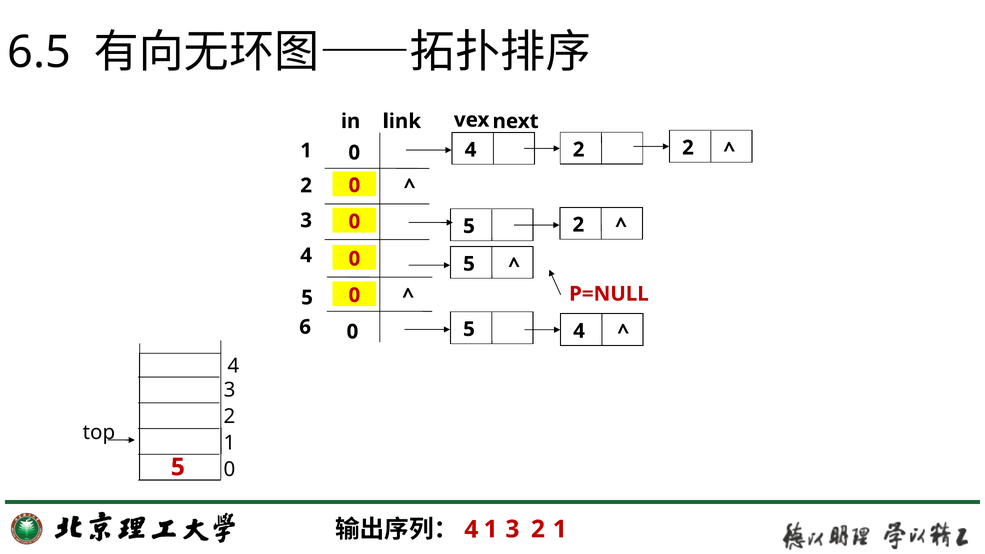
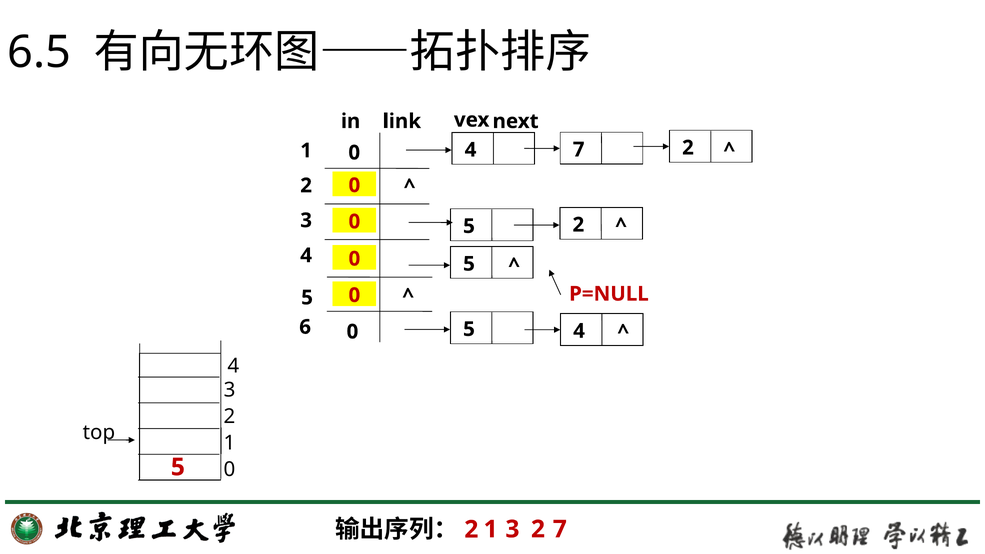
4 2: 2 -> 7
4 at (471, 530): 4 -> 2
1 at (560, 529): 1 -> 7
